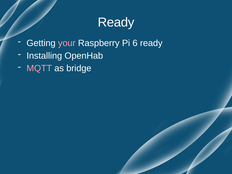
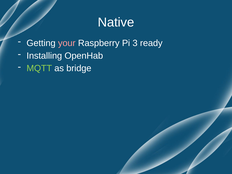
Ready at (116, 22): Ready -> Native
6: 6 -> 3
MQTT colour: pink -> light green
